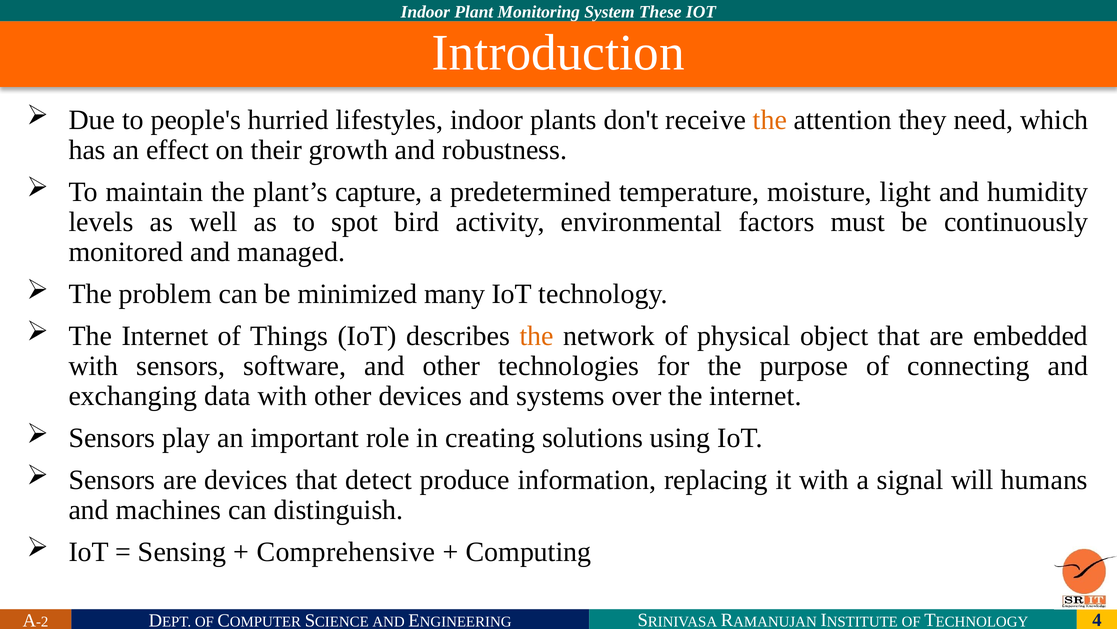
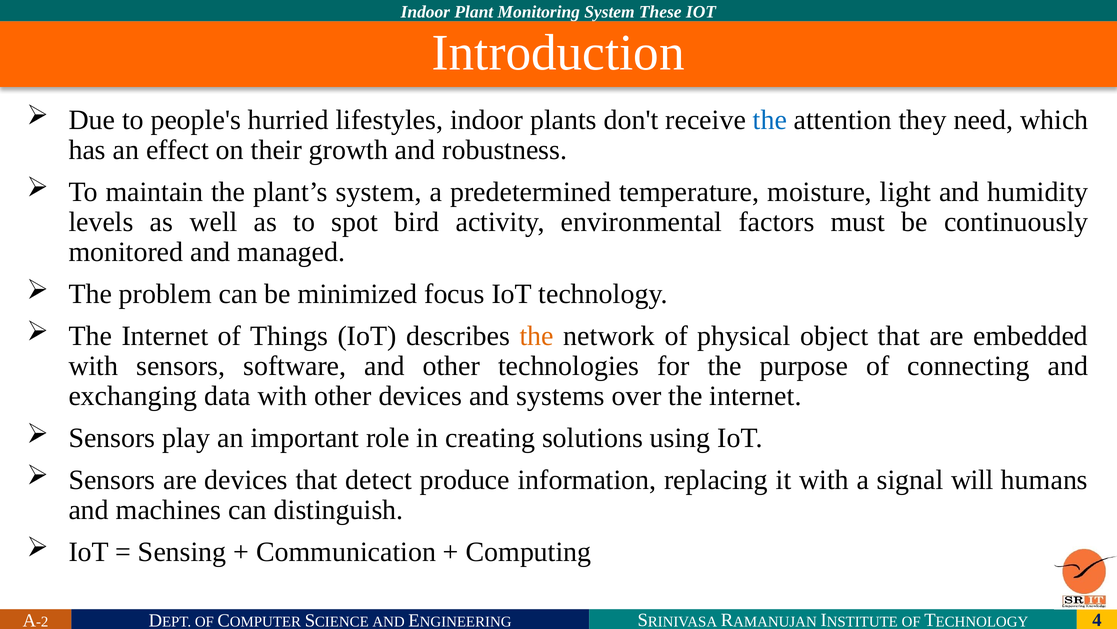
the at (770, 120) colour: orange -> blue
plant’s capture: capture -> system
many: many -> focus
Comprehensive: Comprehensive -> Communication
